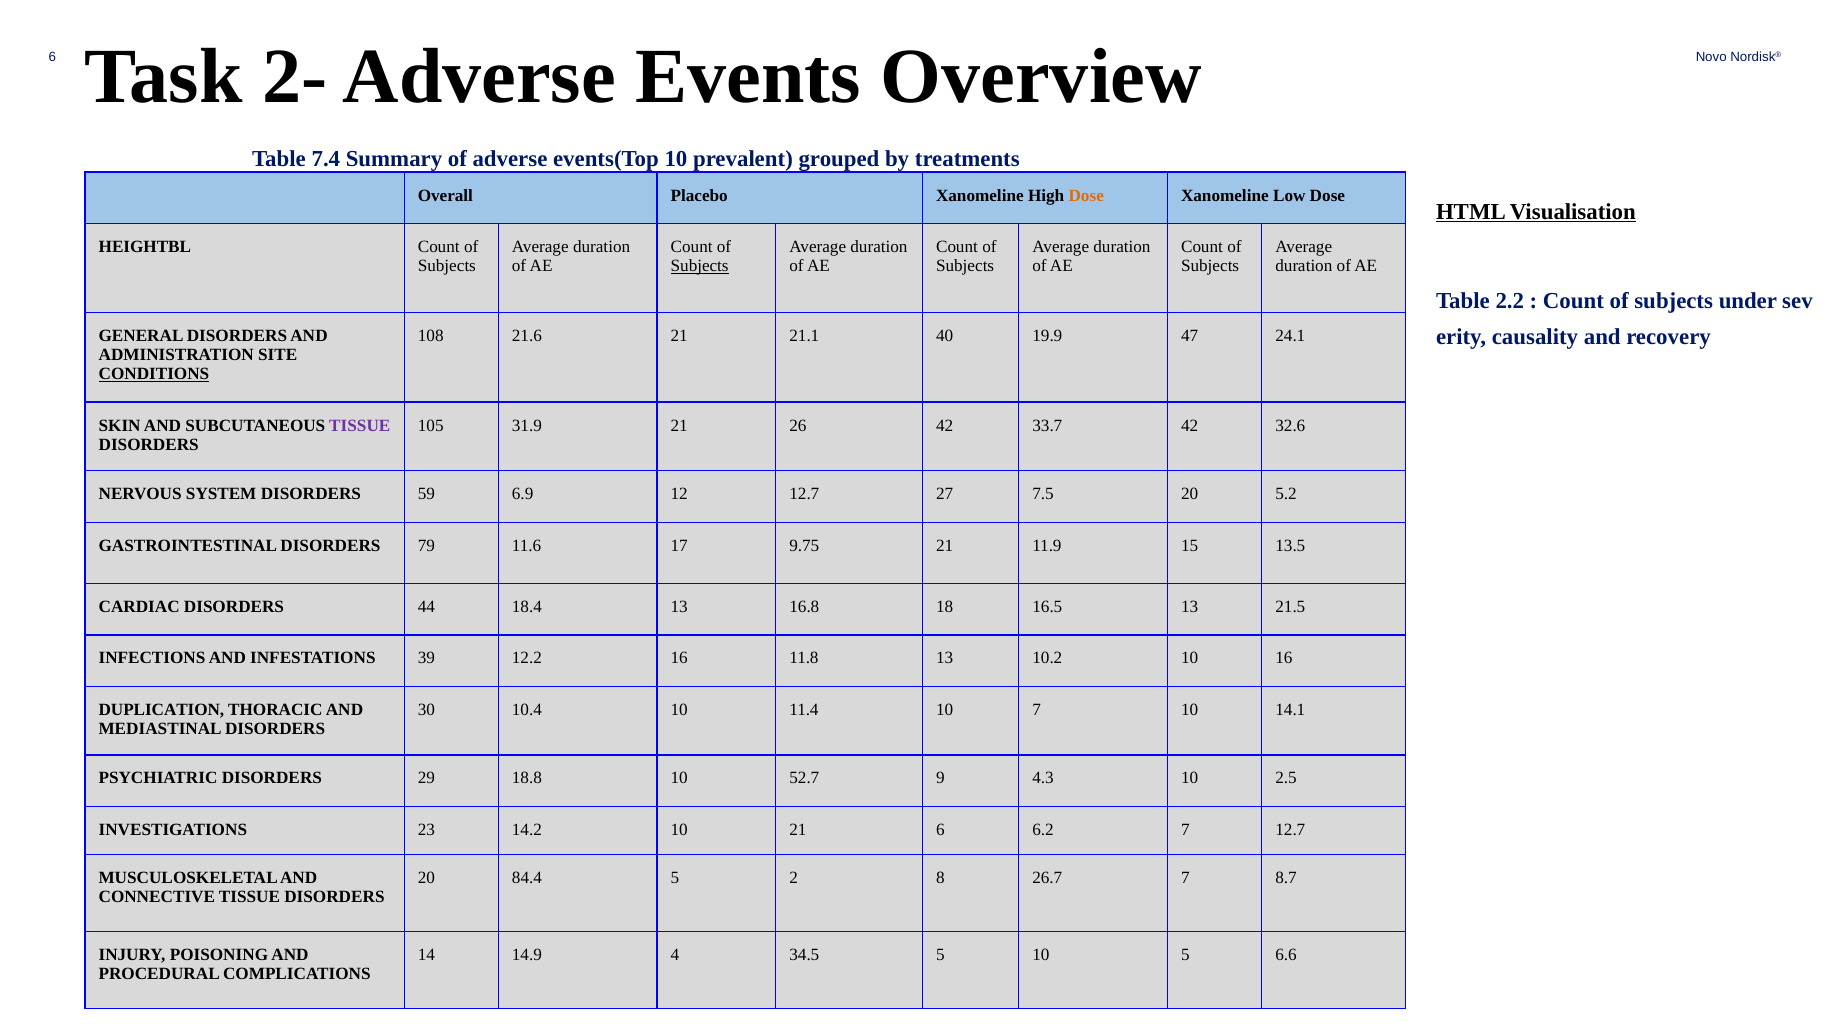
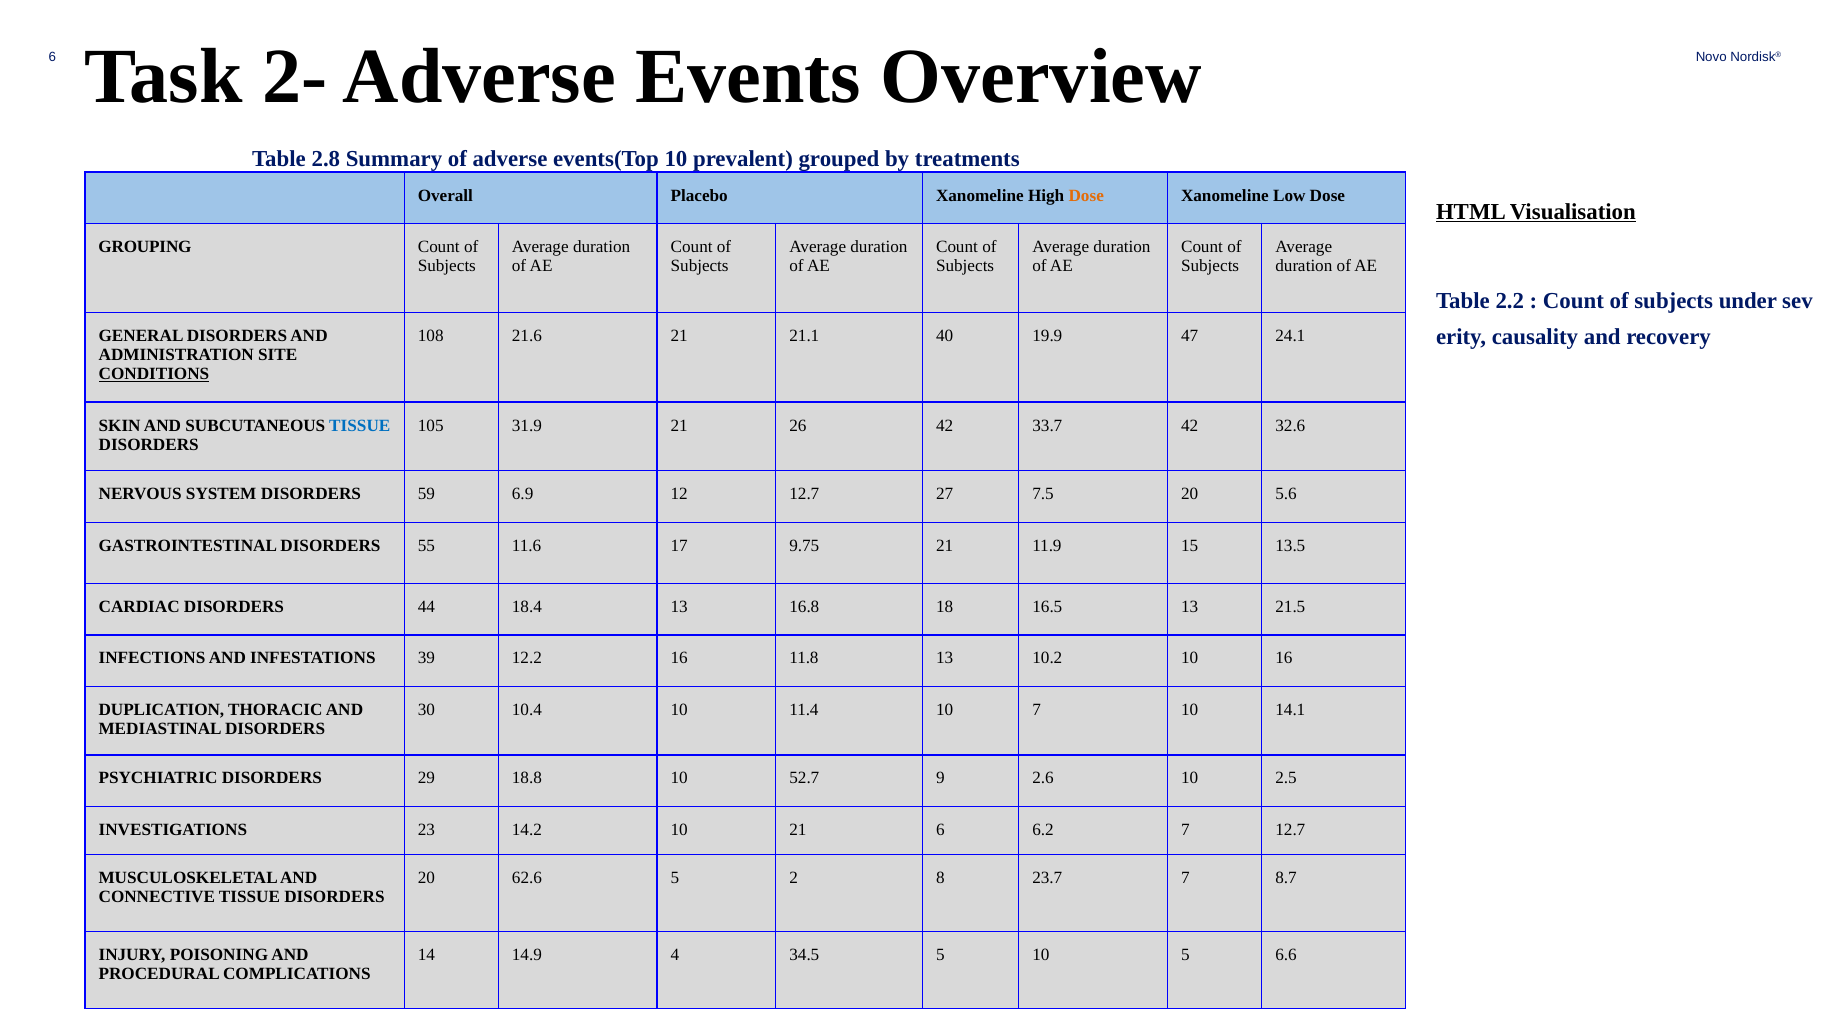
7.4: 7.4 -> 2.8
HEIGHTBL: HEIGHTBL -> GROUPING
Subjects at (700, 266) underline: present -> none
TISSUE at (360, 426) colour: purple -> blue
5.2: 5.2 -> 5.6
79: 79 -> 55
4.3: 4.3 -> 2.6
84.4: 84.4 -> 62.6
26.7: 26.7 -> 23.7
